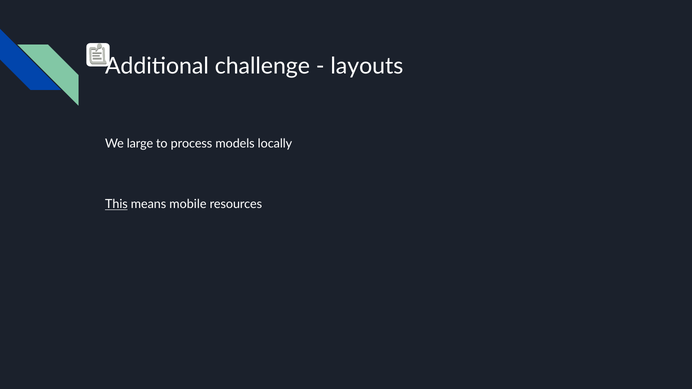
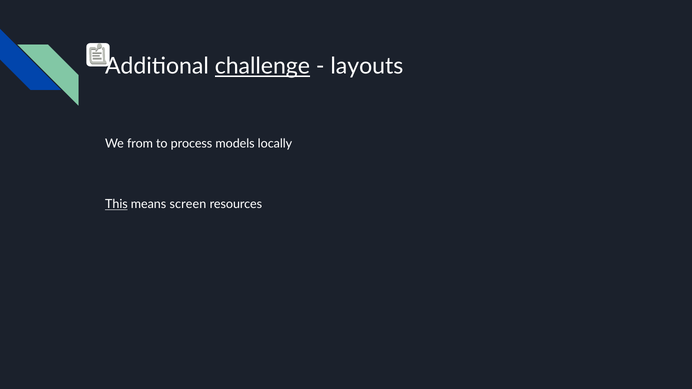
challenge underline: none -> present
large: large -> from
mobile: mobile -> screen
